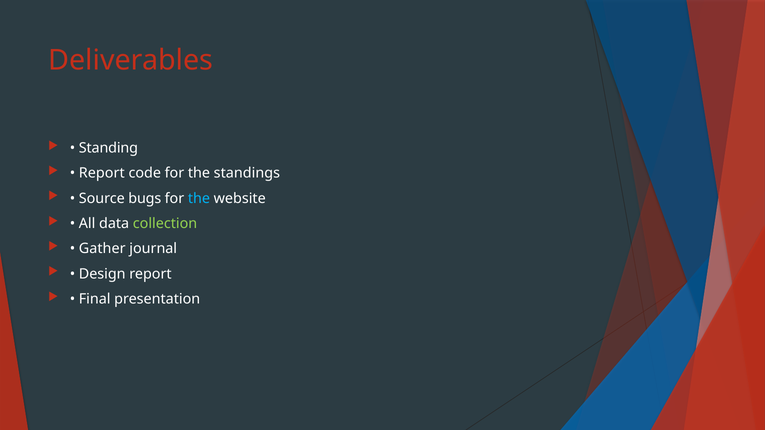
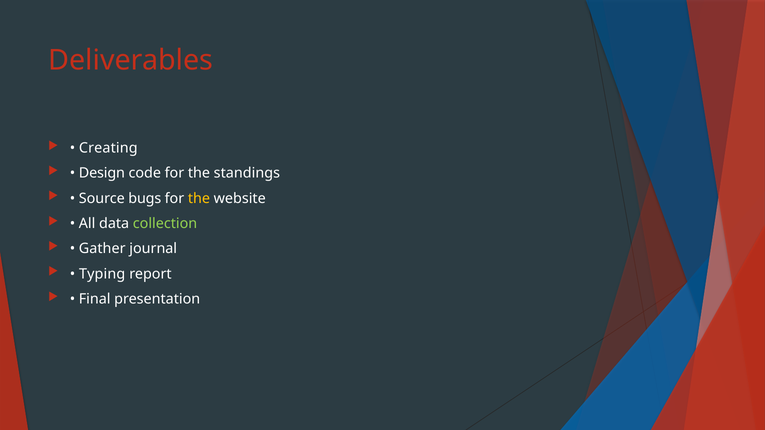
Standing: Standing -> Creating
Report at (102, 173): Report -> Design
the at (199, 198) colour: light blue -> yellow
Design: Design -> Typing
